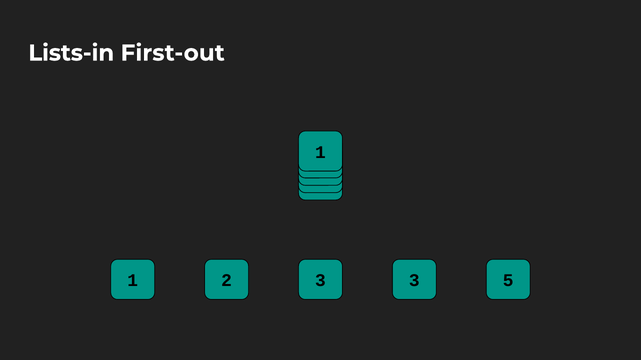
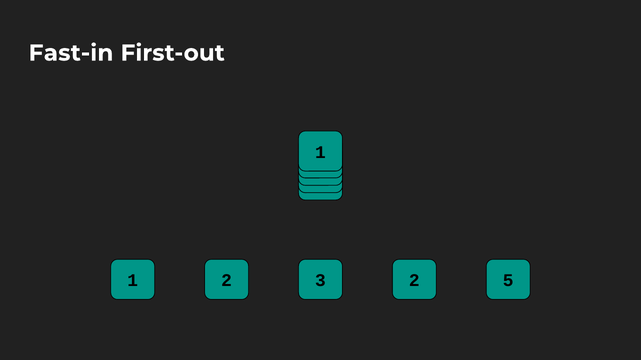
Lists-in: Lists-in -> Fast-in
1 3 3: 3 -> 2
